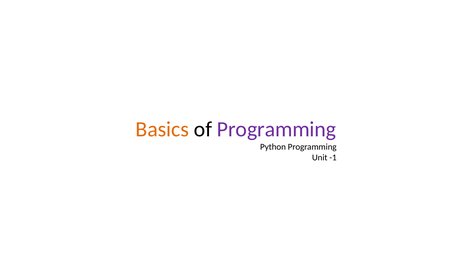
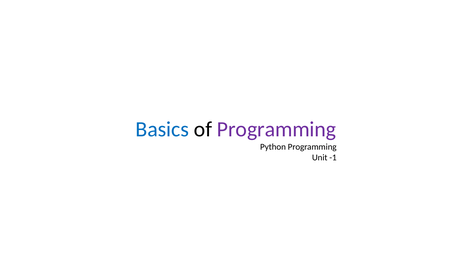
Basics colour: orange -> blue
